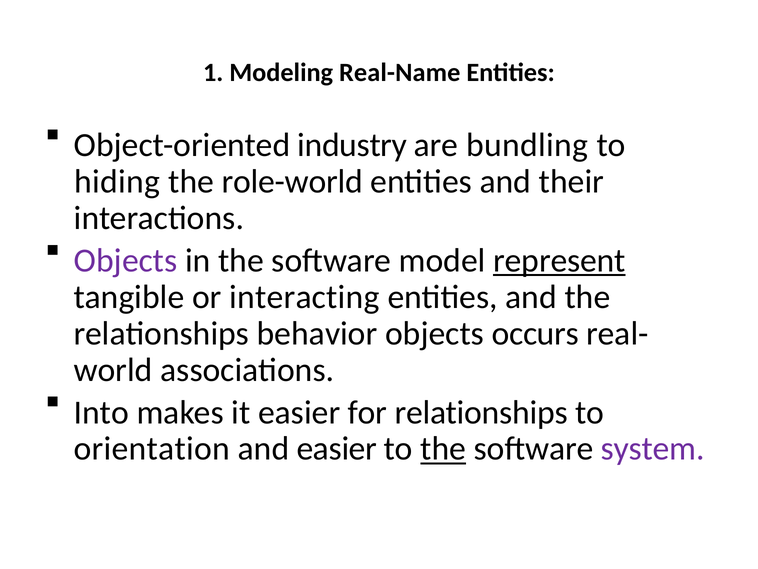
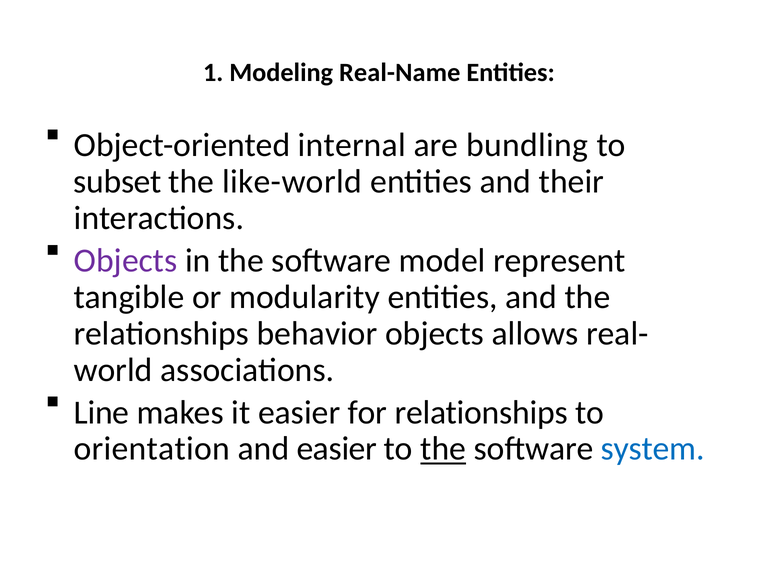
industry: industry -> internal
hiding: hiding -> subset
role-world: role-world -> like-world
represent underline: present -> none
interacting: interacting -> modularity
occurs: occurs -> allows
Into: Into -> Line
system colour: purple -> blue
